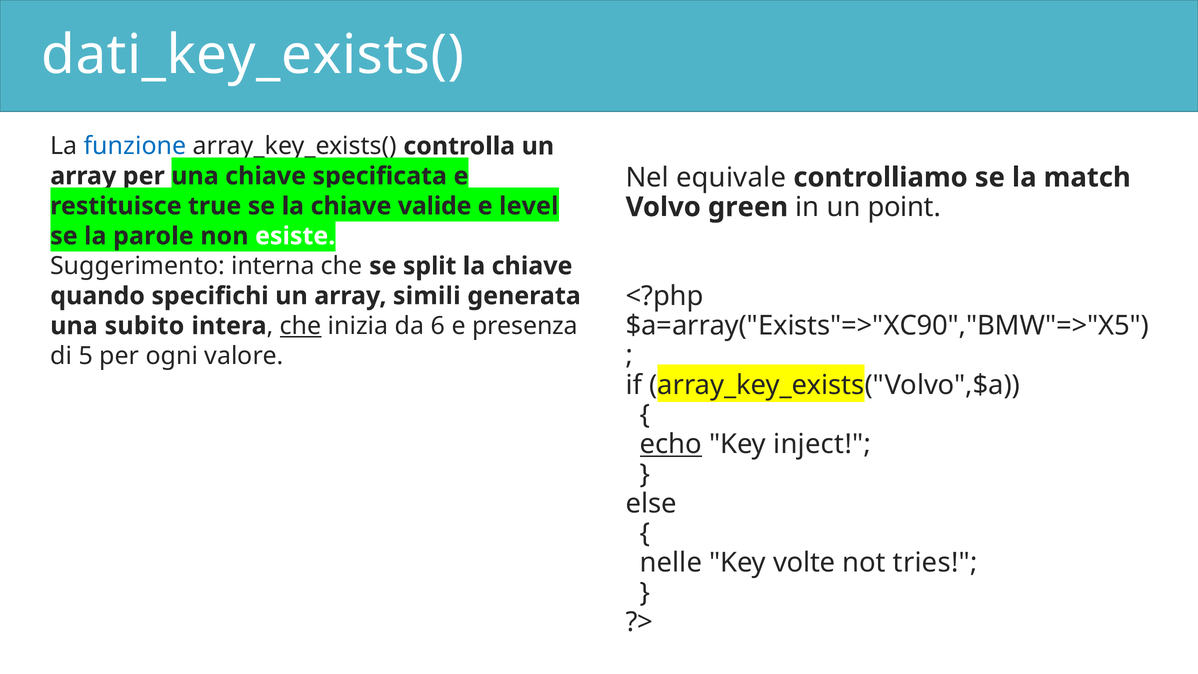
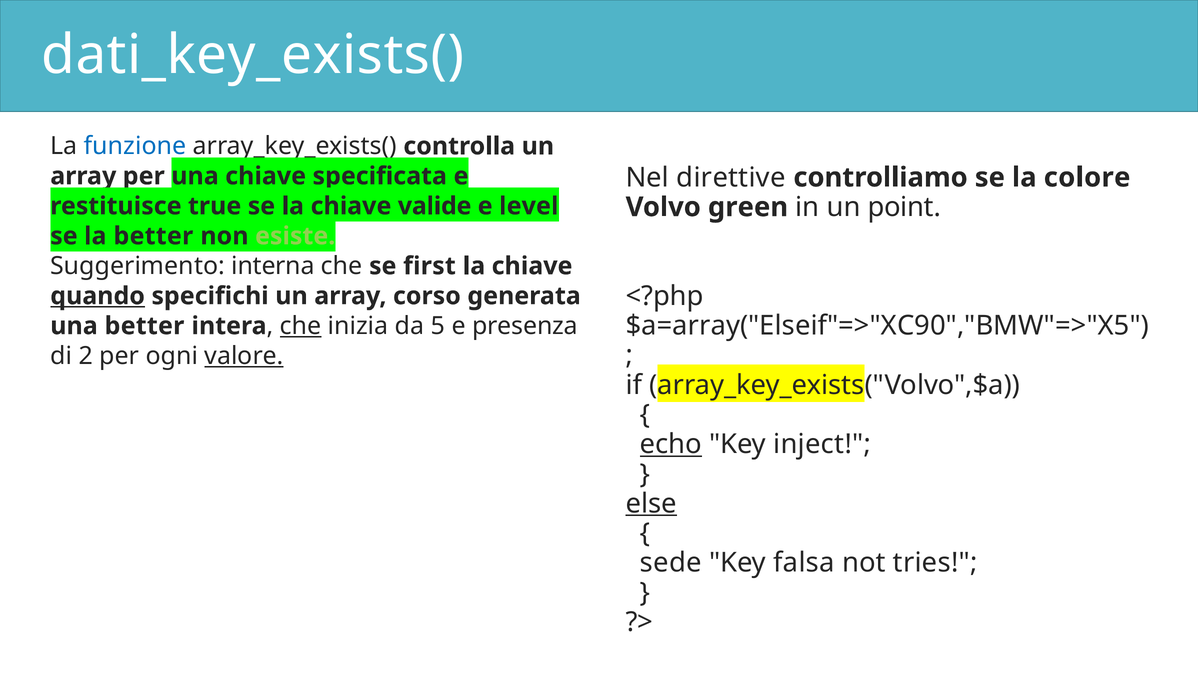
equivale: equivale -> direttive
match: match -> colore
la parole: parole -> better
esiste colour: white -> light green
split: split -> first
quando underline: none -> present
simili: simili -> corso
$a=array("Exists"=>"XC90","BMW"=>"X5: $a=array("Exists"=>"XC90","BMW"=>"X5 -> $a=array("Elseif"=>"XC90","BMW"=>"X5
una subito: subito -> better
6: 6 -> 5
5: 5 -> 2
valore underline: none -> present
else underline: none -> present
nelle: nelle -> sede
volte: volte -> falsa
